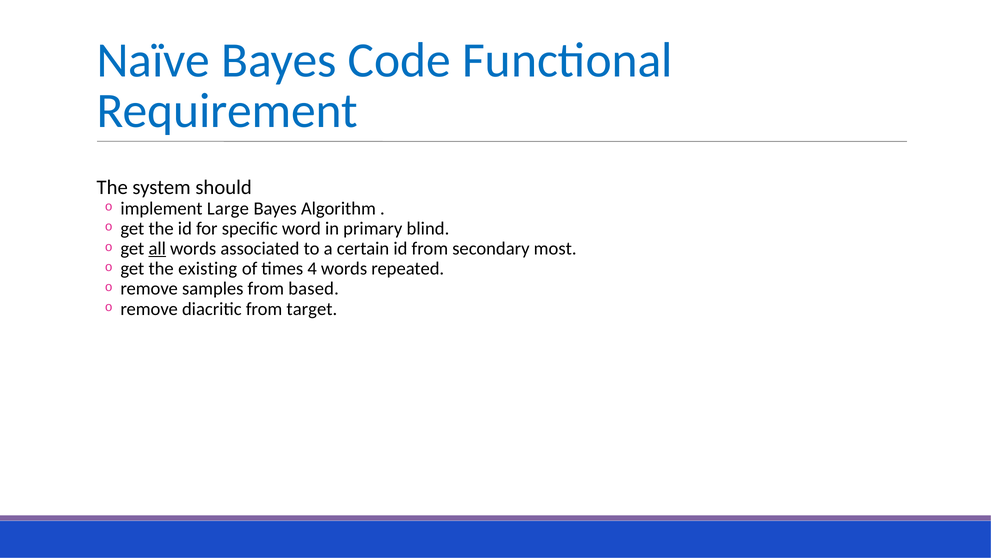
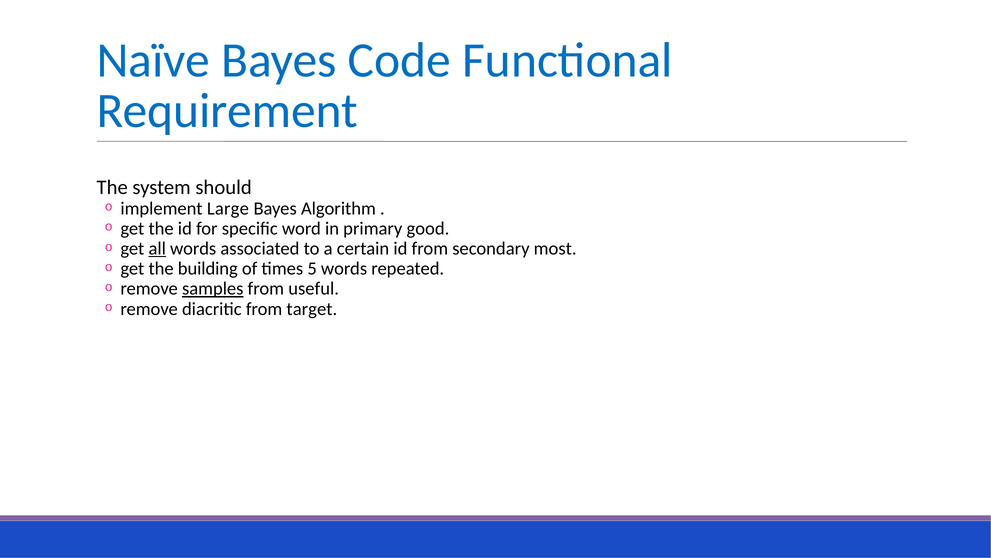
blind: blind -> good
existing: existing -> building
4: 4 -> 5
samples underline: none -> present
based: based -> useful
